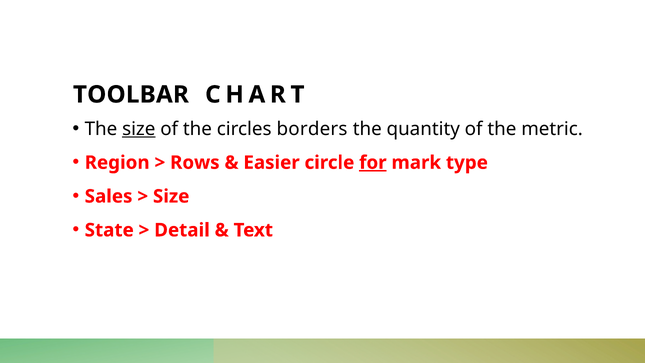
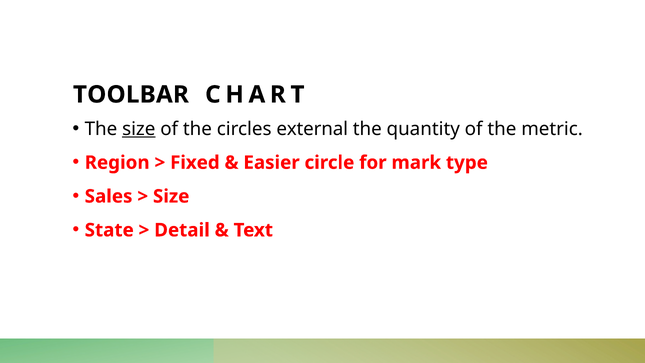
borders: borders -> external
Rows: Rows -> Fixed
for underline: present -> none
